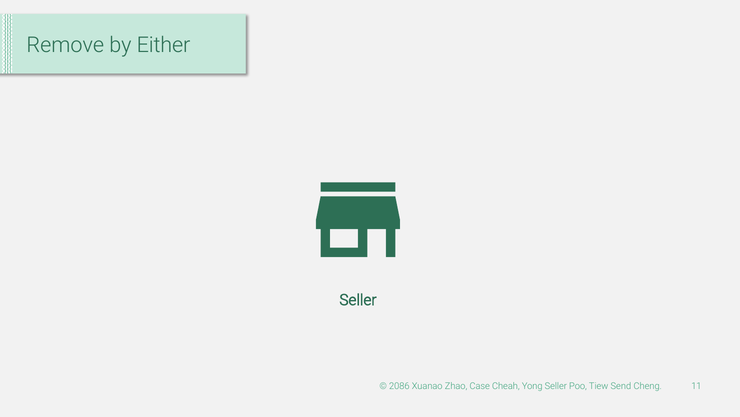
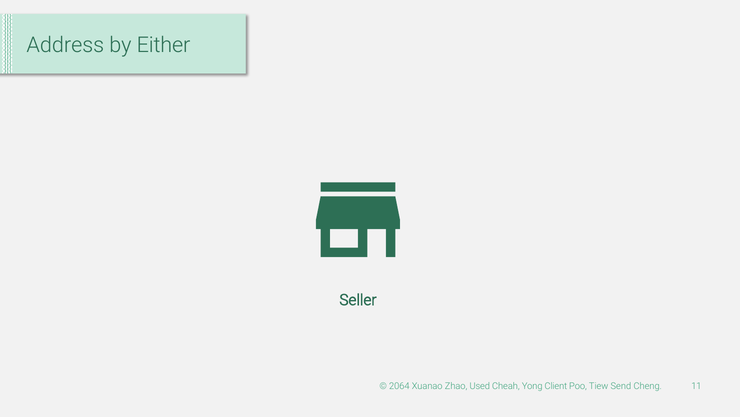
Remove: Remove -> Address
2086: 2086 -> 2064
Case: Case -> Used
Yong Seller: Seller -> Client
